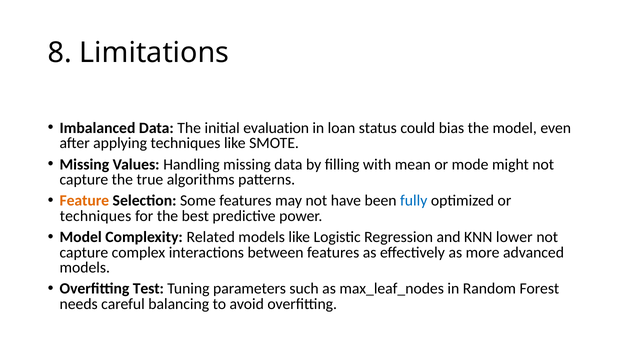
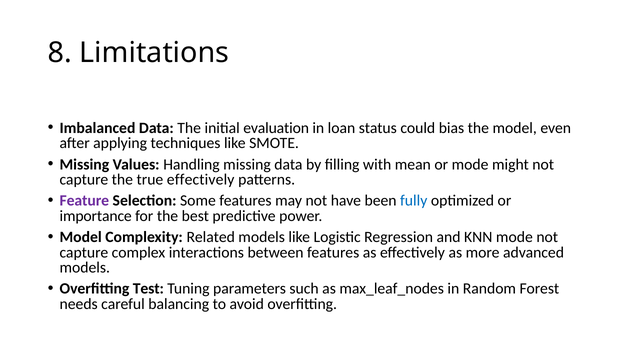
true algorithms: algorithms -> effectively
Feature colour: orange -> purple
techniques at (96, 216): techniques -> importance
KNN lower: lower -> mode
